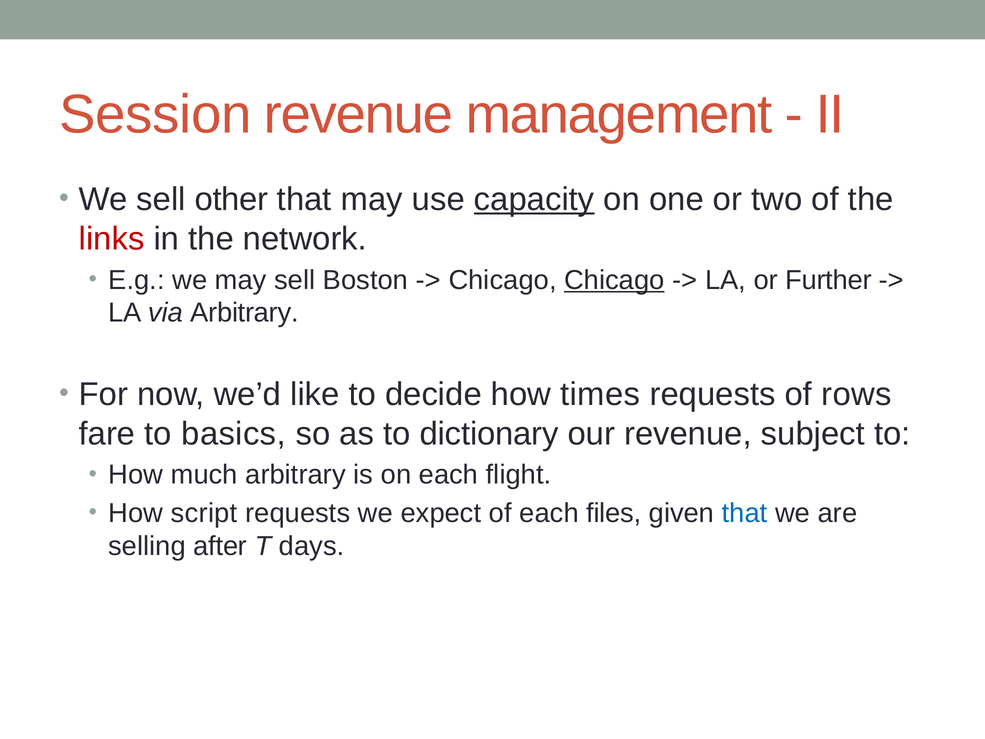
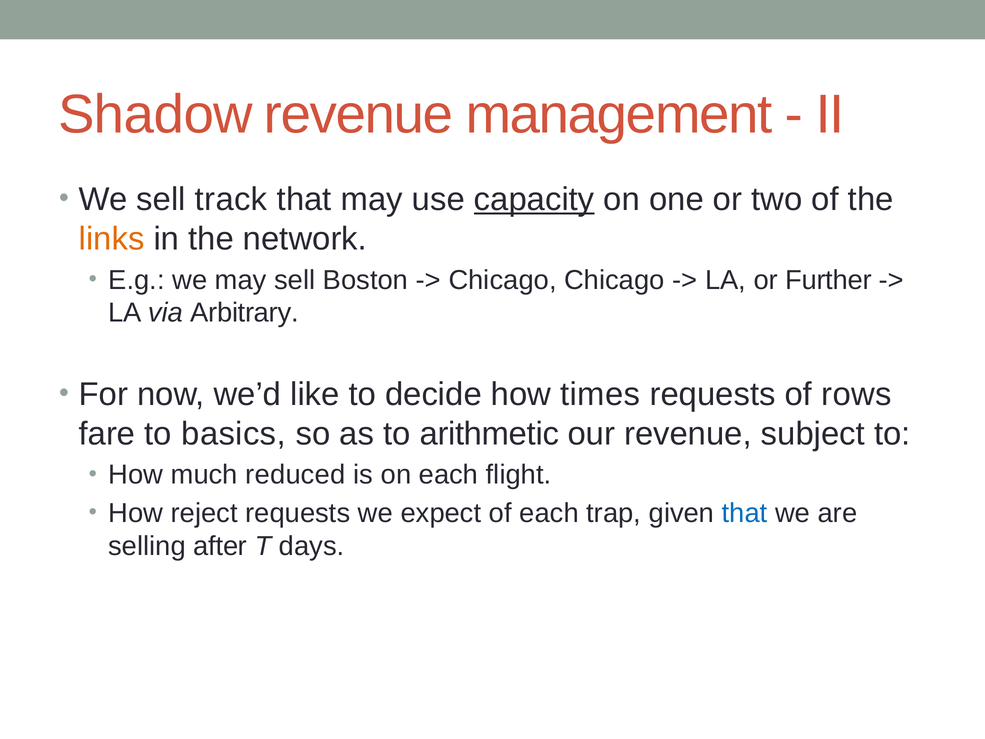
Session: Session -> Shadow
other: other -> track
links colour: red -> orange
Chicago at (614, 280) underline: present -> none
dictionary: dictionary -> arithmetic
much arbitrary: arbitrary -> reduced
script: script -> reject
files: files -> trap
